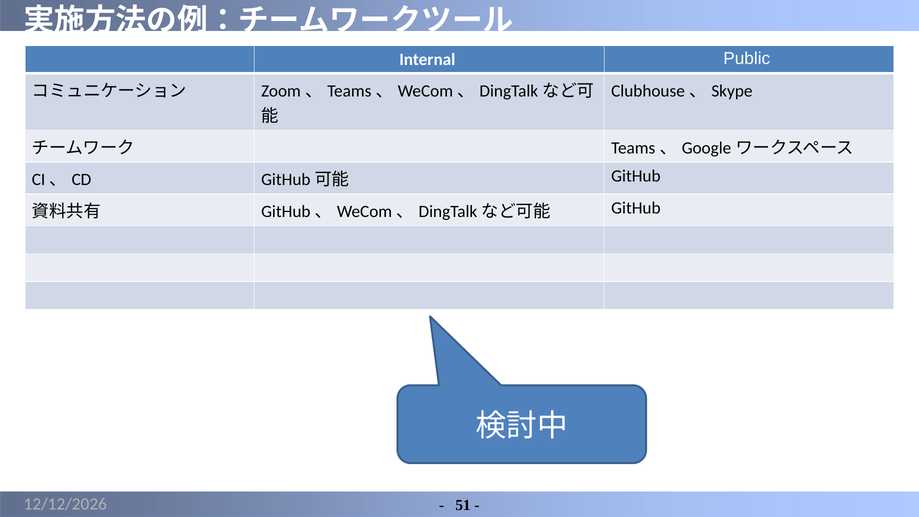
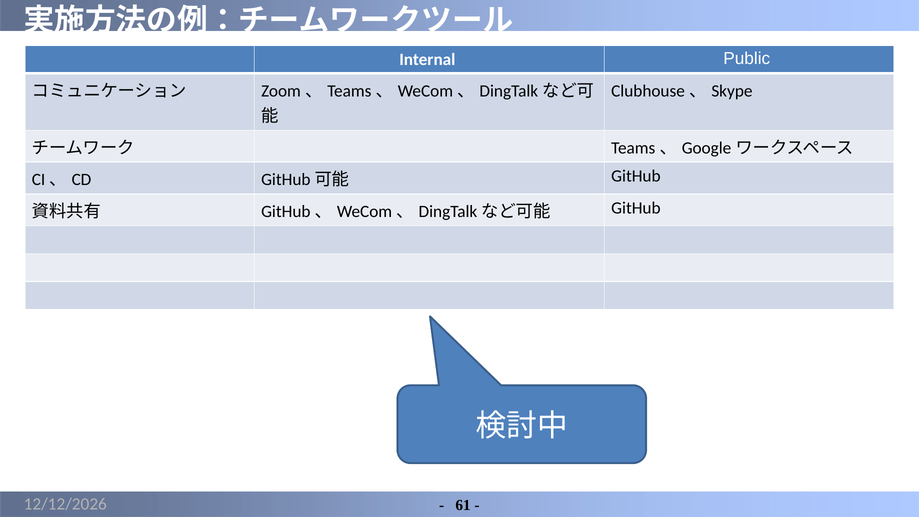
51: 51 -> 61
